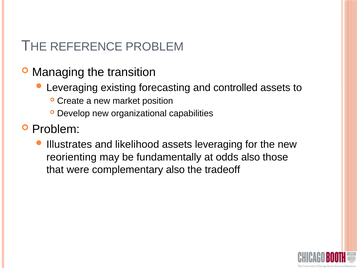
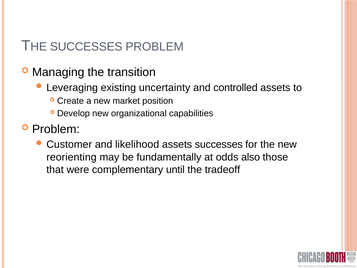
REFERENCE at (86, 47): REFERENCE -> SUCCESSES
forecasting: forecasting -> uncertainty
Illustrates: Illustrates -> Customer
assets leveraging: leveraging -> successes
complementary also: also -> until
